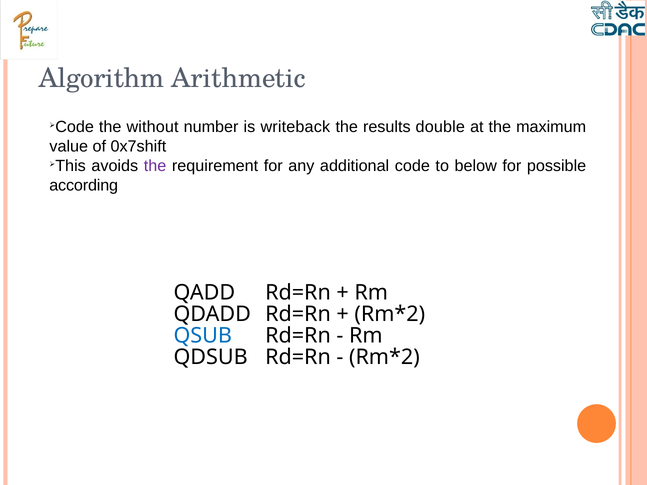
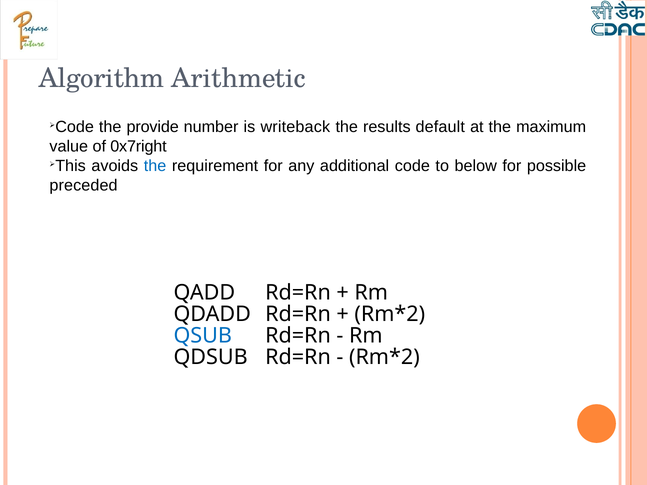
without: without -> provide
double: double -> default
0x7shift: 0x7shift -> 0x7right
the at (155, 166) colour: purple -> blue
according: according -> preceded
